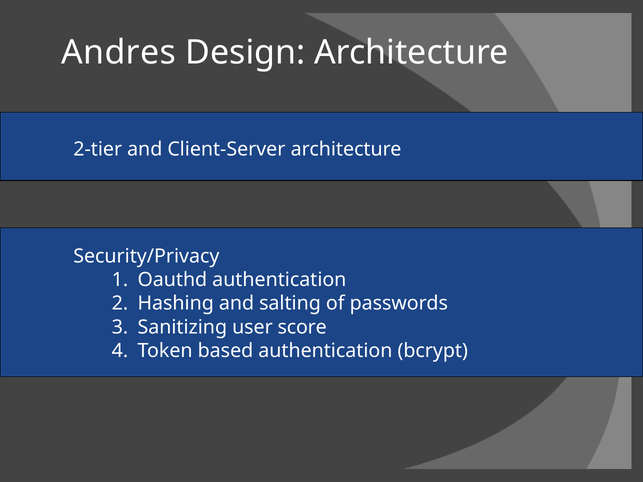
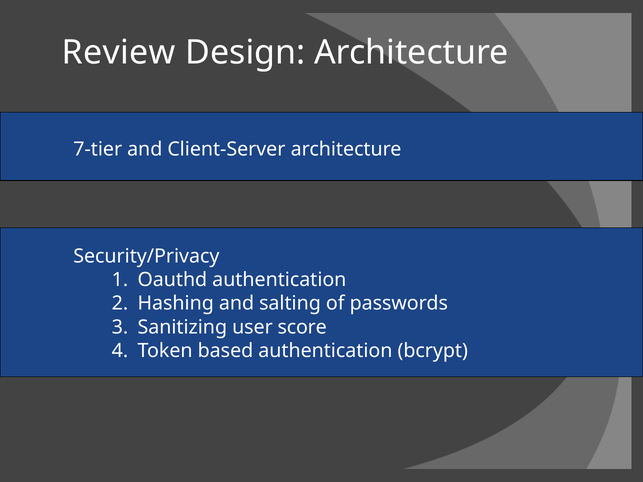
Andres: Andres -> Review
2-tier: 2-tier -> 7-tier
